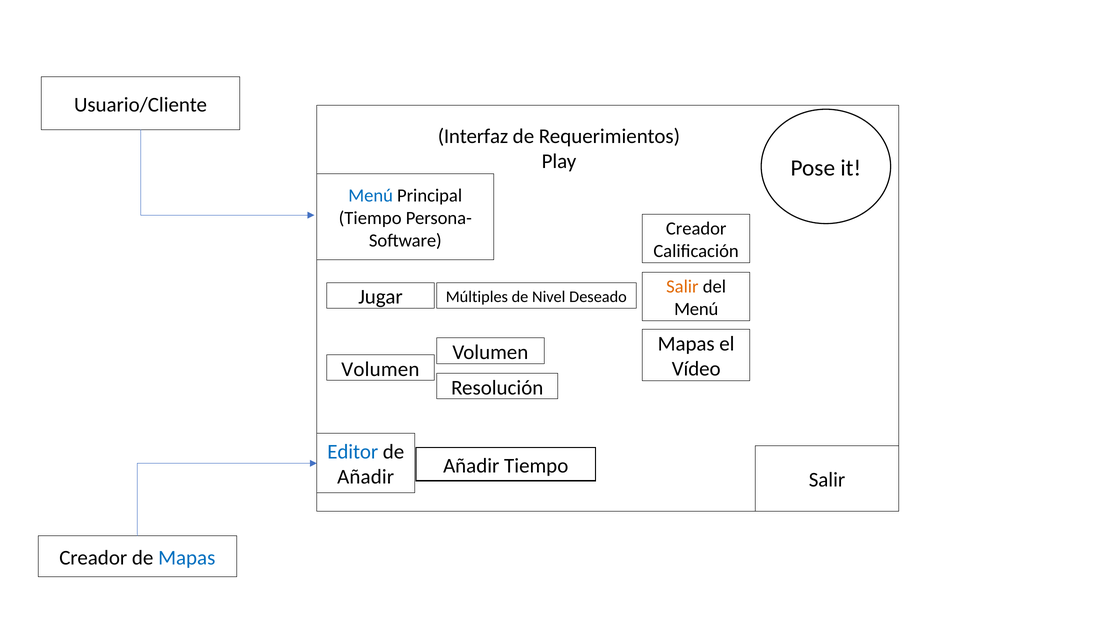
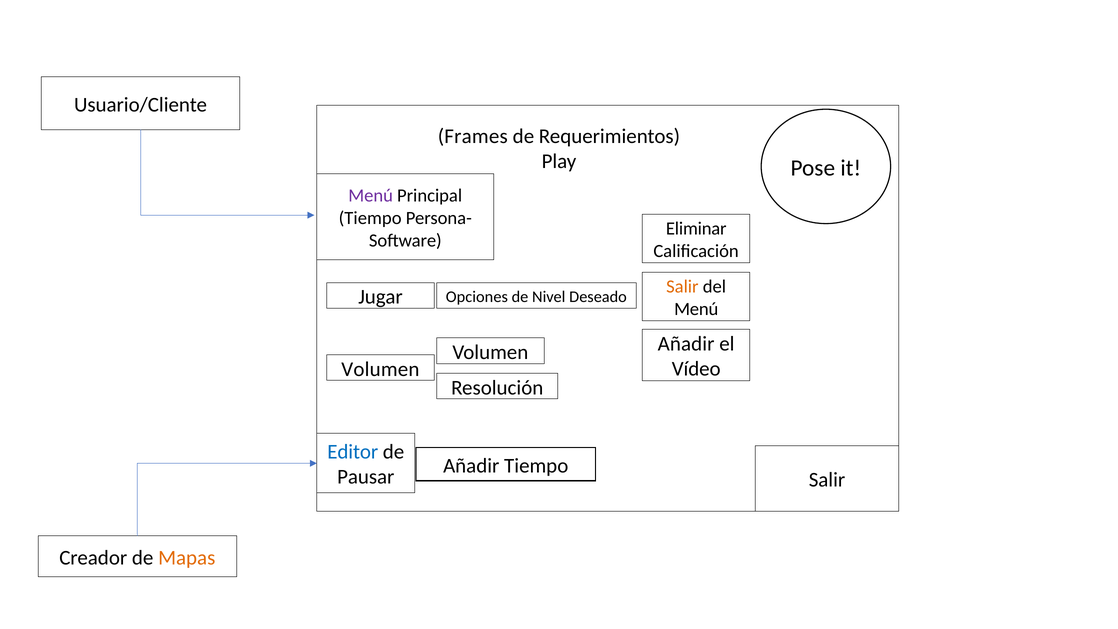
Interfaz: Interfaz -> Frames
Menú at (371, 196) colour: blue -> purple
Creador at (696, 229): Creador -> Eliminar
Múltiples: Múltiples -> Opciones
Volumen Mapas: Mapas -> Añadir
Añadir at (366, 477): Añadir -> Pausar
Mapas at (187, 558) colour: blue -> orange
